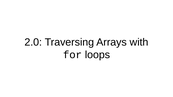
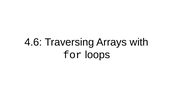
2.0: 2.0 -> 4.6
